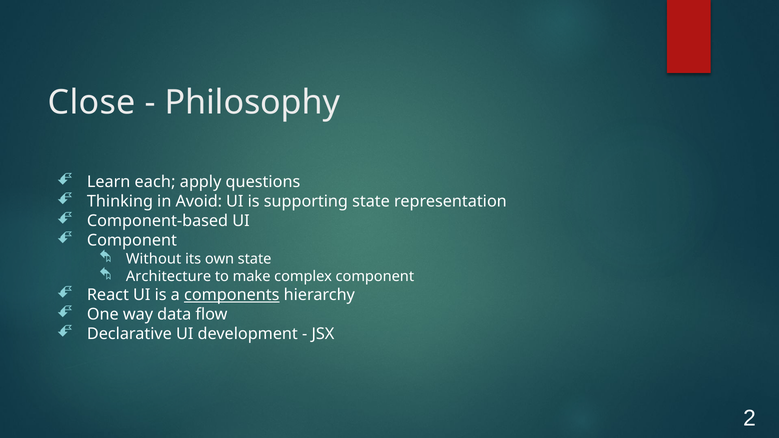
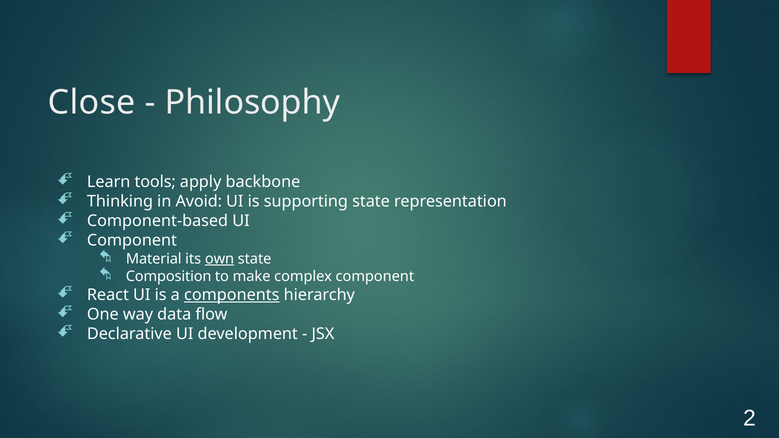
each: each -> tools
questions: questions -> backbone
Without: Without -> Material
own underline: none -> present
Architecture: Architecture -> Composition
